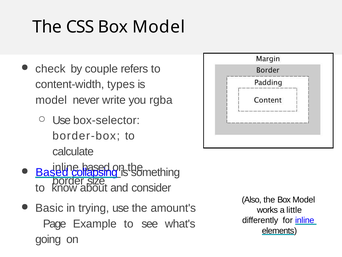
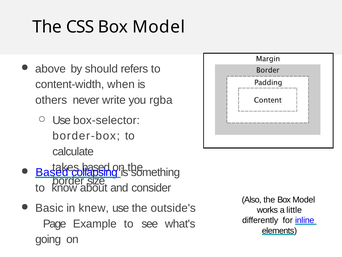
check: check -> above
couple: couple -> should
types: types -> when
model at (51, 100): model -> others
inline at (66, 167): inline -> takes
trying: trying -> knew
amount's: amount's -> outside's
